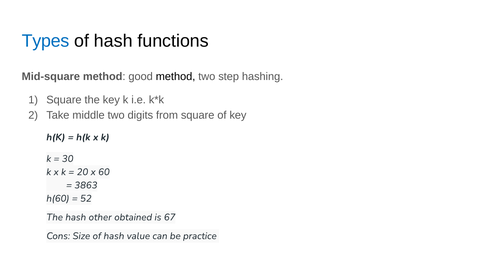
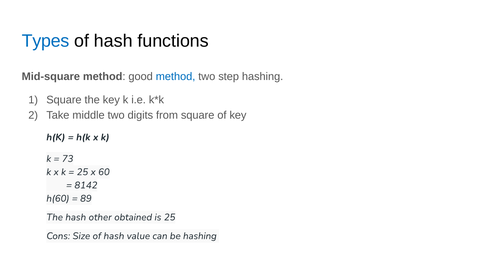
method at (176, 76) colour: black -> blue
30: 30 -> 73
20 at (82, 172): 20 -> 25
3863: 3863 -> 8142
52: 52 -> 89
is 67: 67 -> 25
be practice: practice -> hashing
